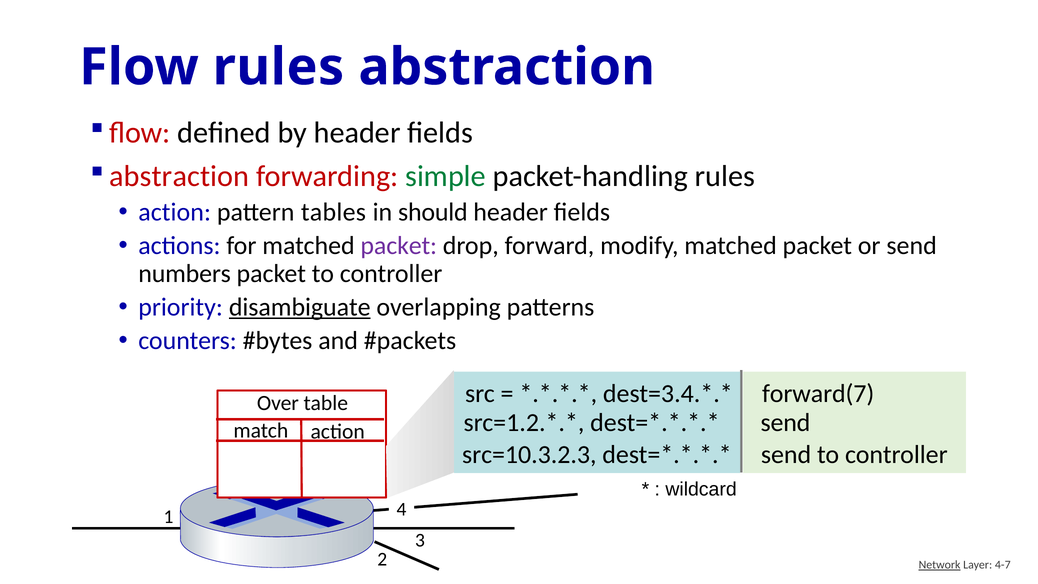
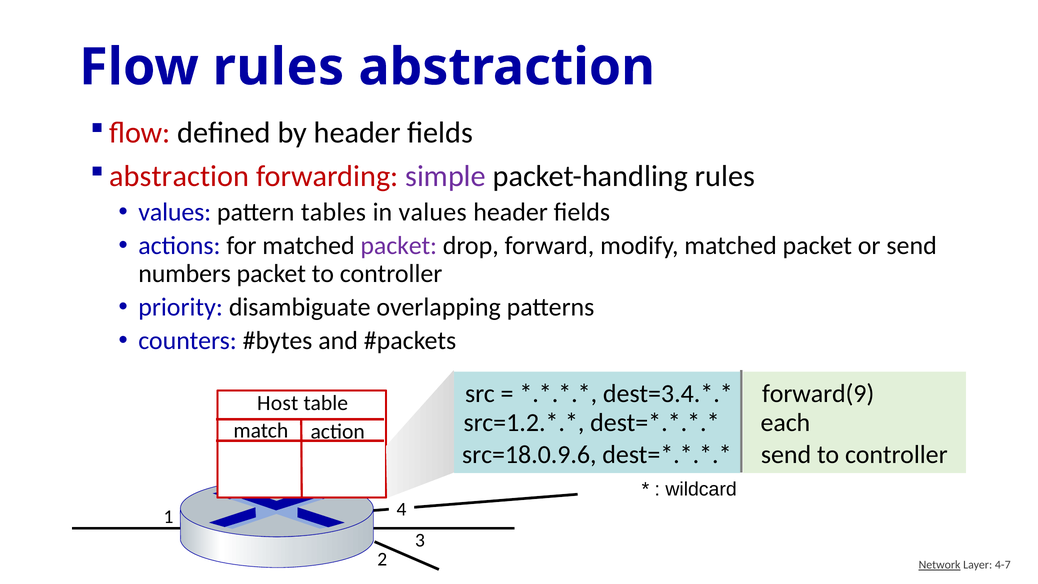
simple colour: green -> purple
action at (175, 212): action -> values
in should: should -> values
disambiguate underline: present -> none
forward(7: forward(7 -> forward(9
Over: Over -> Host
send at (785, 423): send -> each
src=10.3.2.3: src=10.3.2.3 -> src=18.0.9.6
